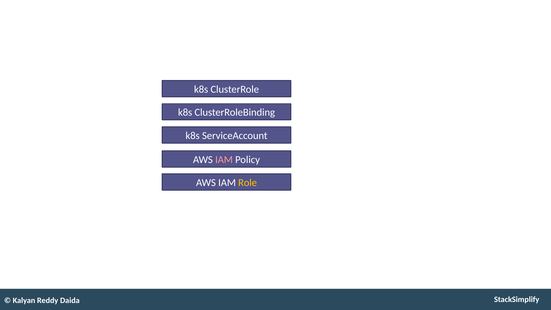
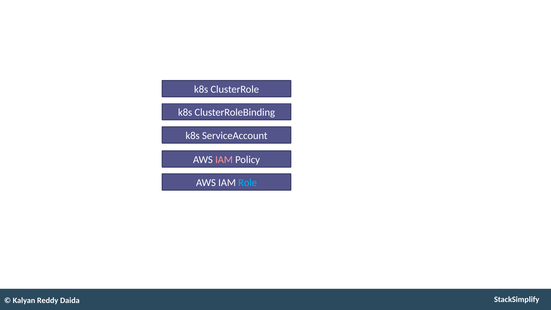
Role colour: yellow -> light blue
